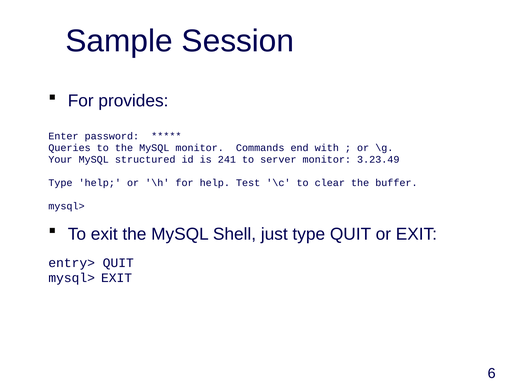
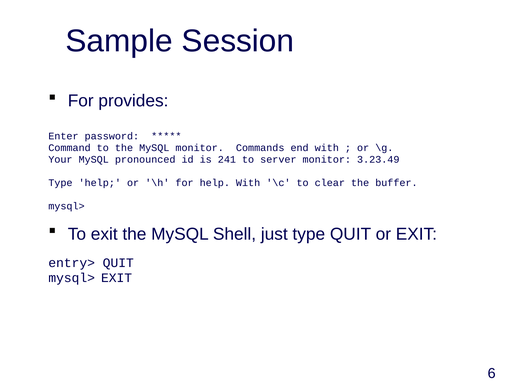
Queries: Queries -> Command
structured: structured -> pronounced
help Test: Test -> With
